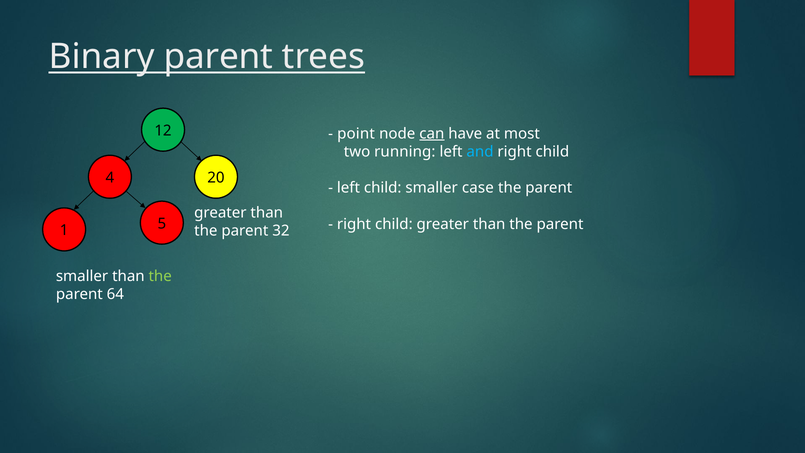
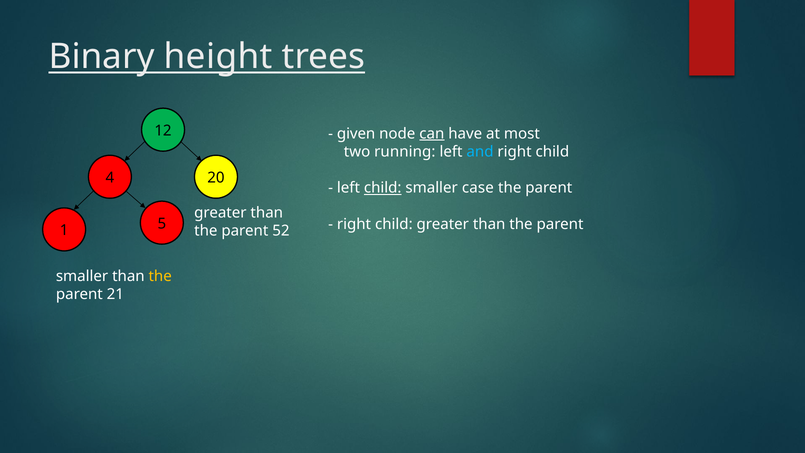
Binary parent: parent -> height
point: point -> given
child at (383, 188) underline: none -> present
32: 32 -> 52
the at (160, 276) colour: light green -> yellow
64: 64 -> 21
